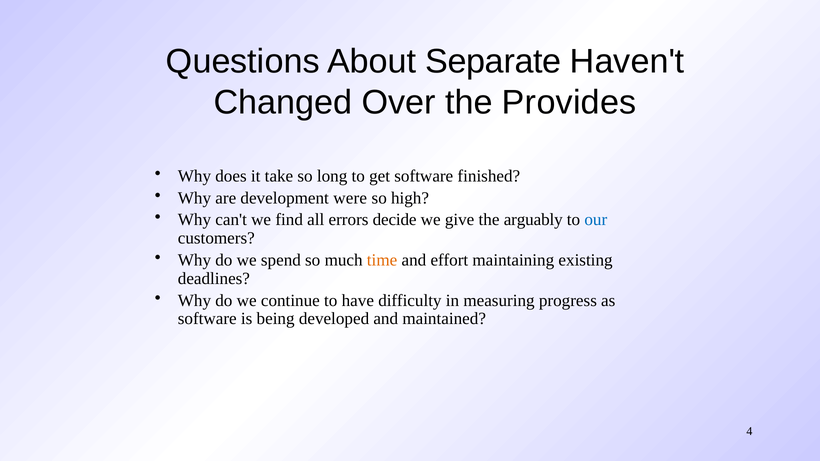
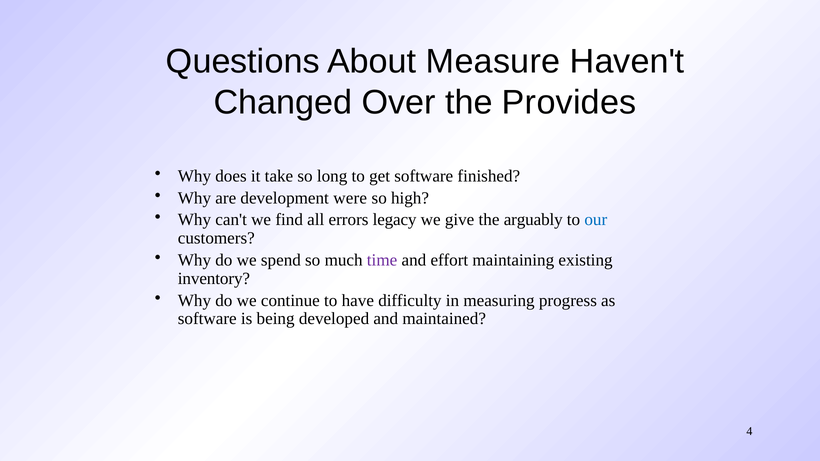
Separate: Separate -> Measure
decide: decide -> legacy
time colour: orange -> purple
deadlines: deadlines -> inventory
